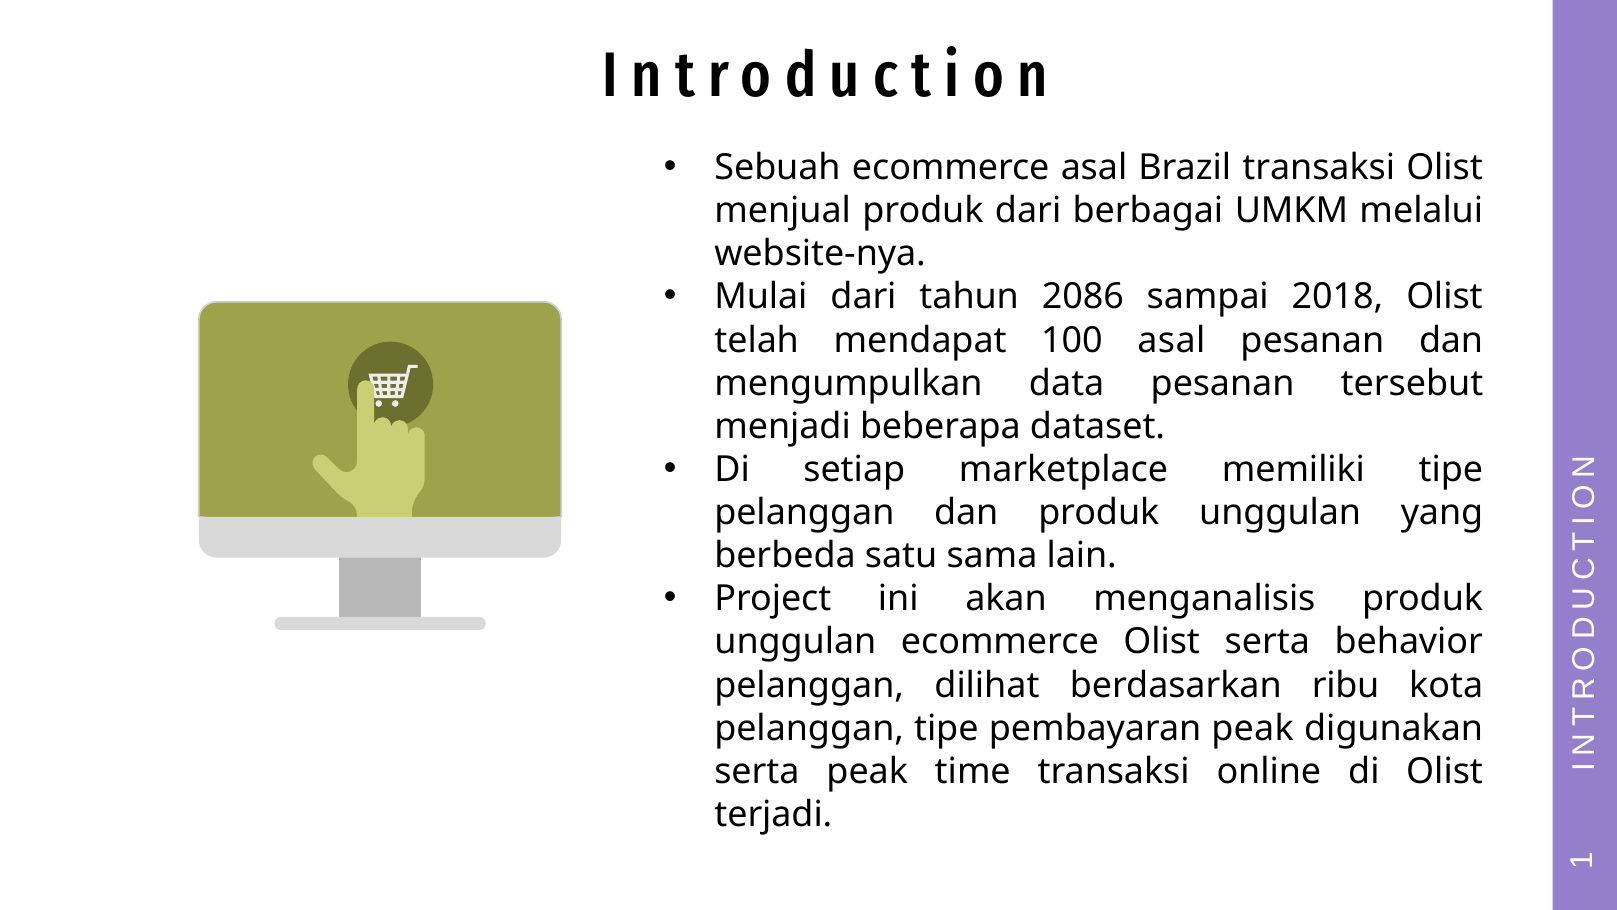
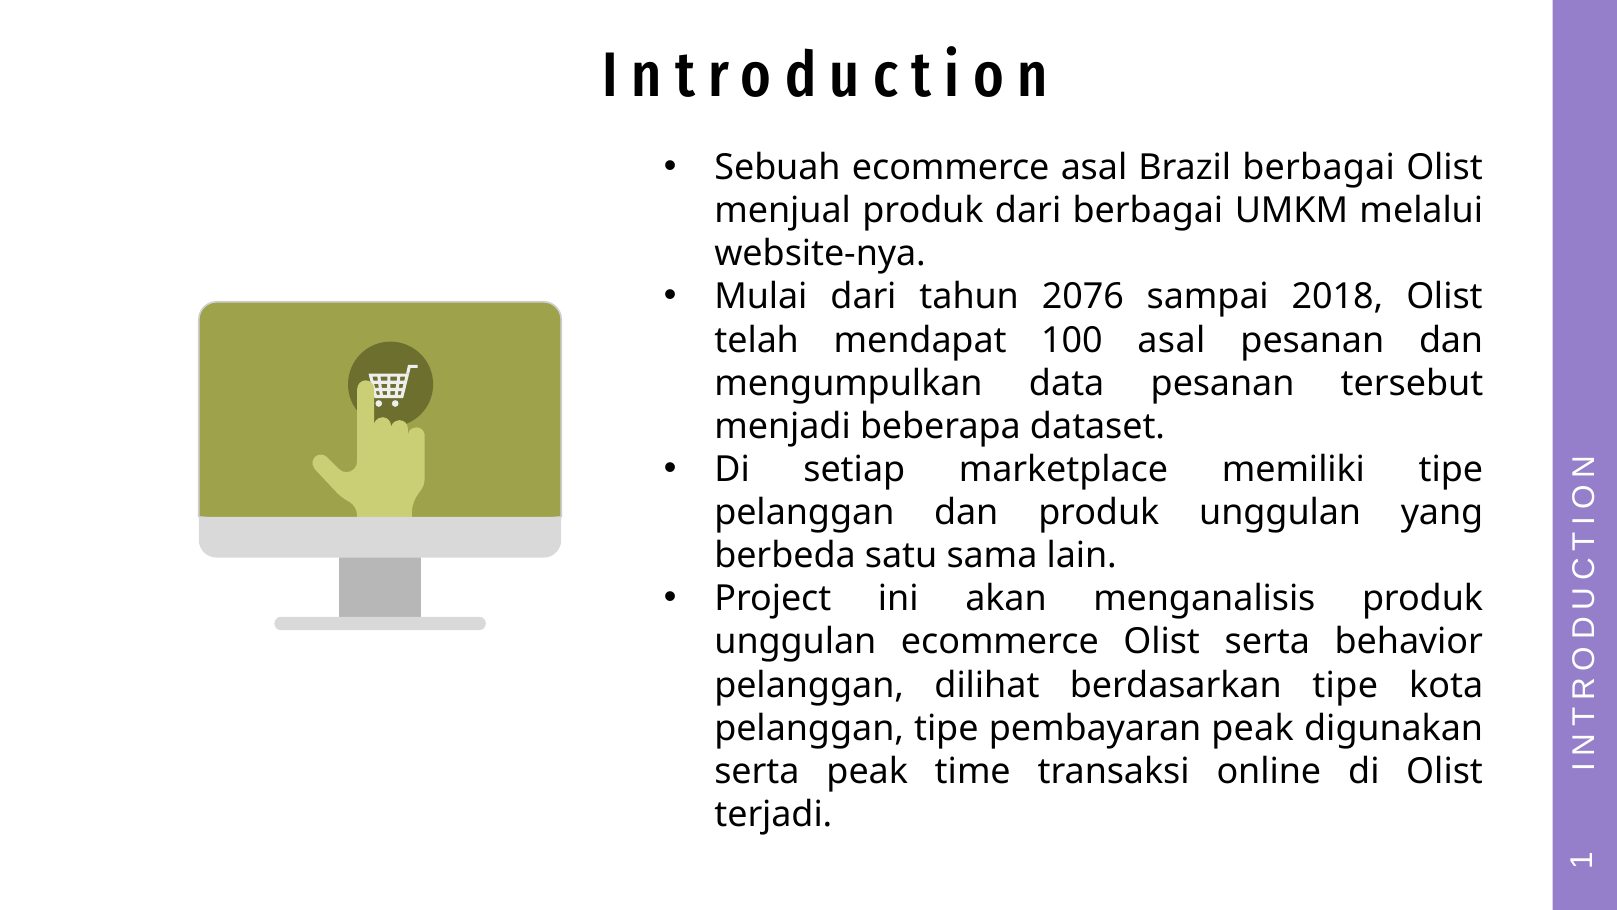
Brazil transaksi: transaksi -> berbagai
2086: 2086 -> 2076
berdasarkan ribu: ribu -> tipe
